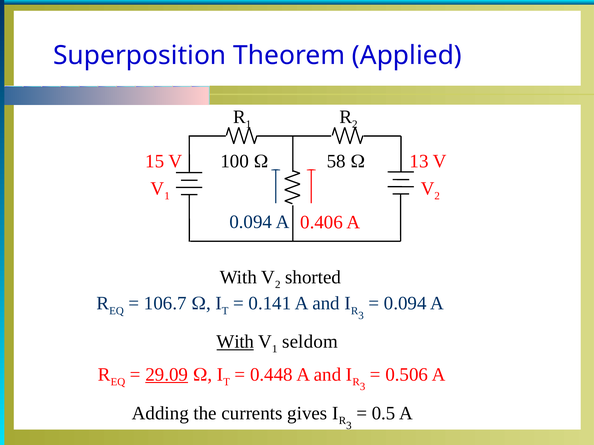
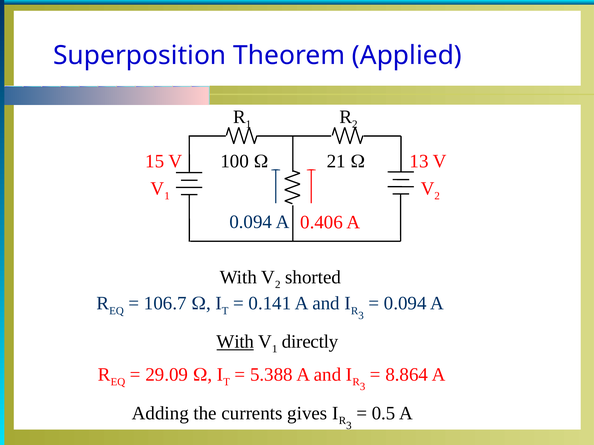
58: 58 -> 21
seldom: seldom -> directly
29.09 underline: present -> none
0.448: 0.448 -> 5.388
0.506: 0.506 -> 8.864
